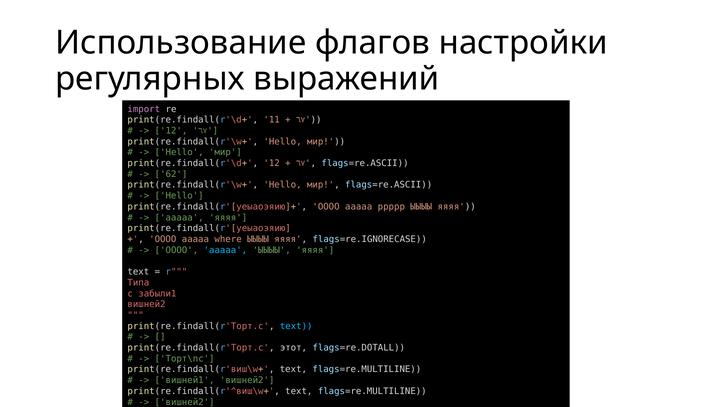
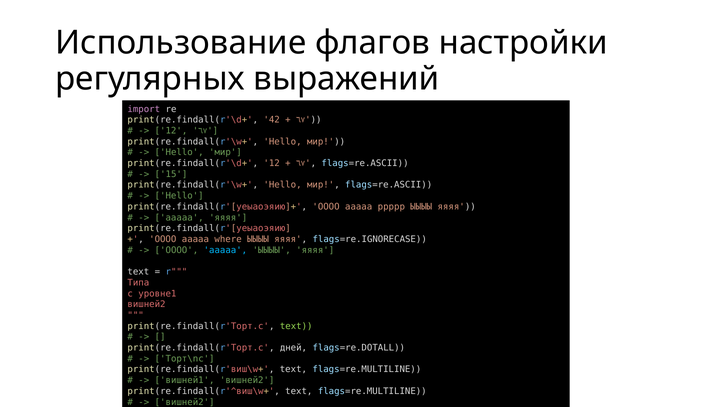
11: 11 -> 42
62: 62 -> 15
забыли1: забыли1 -> уровне1
text at (296, 326) colour: light blue -> light green
этот: этот -> дней
